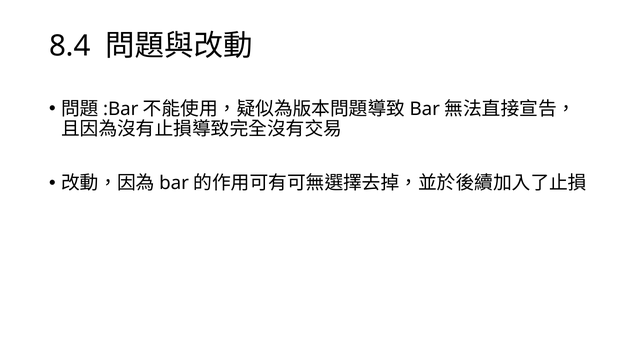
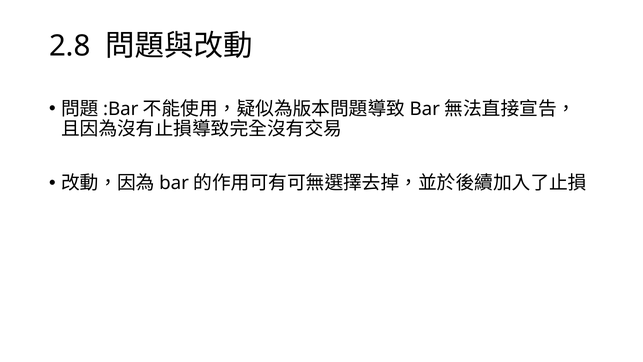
8.4: 8.4 -> 2.8
